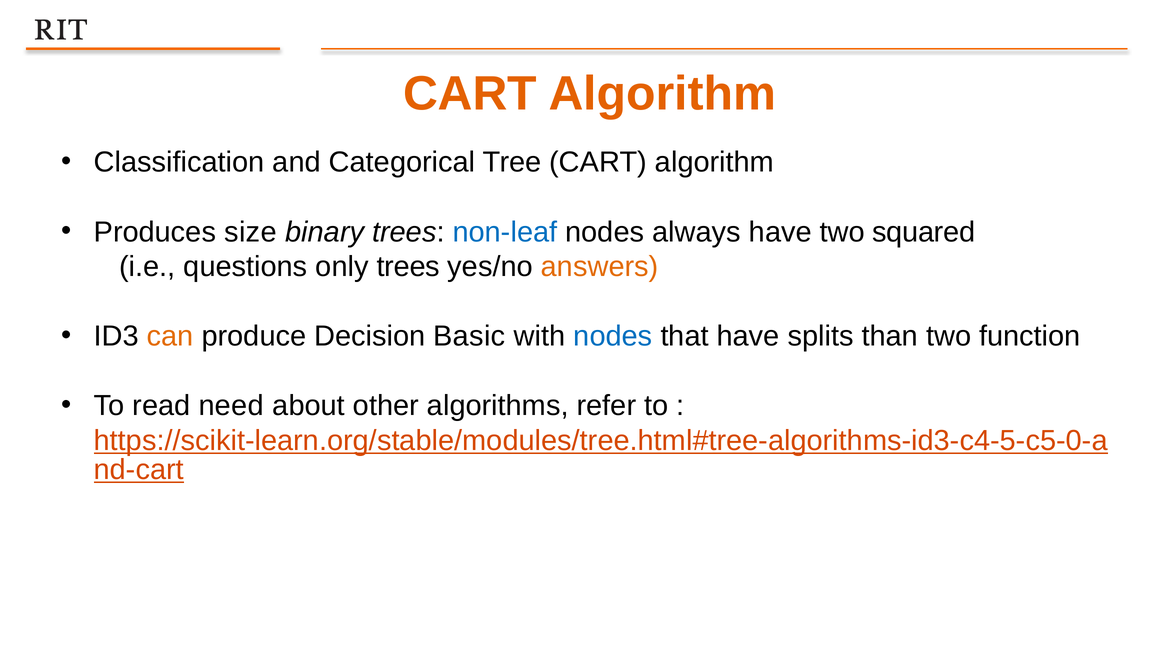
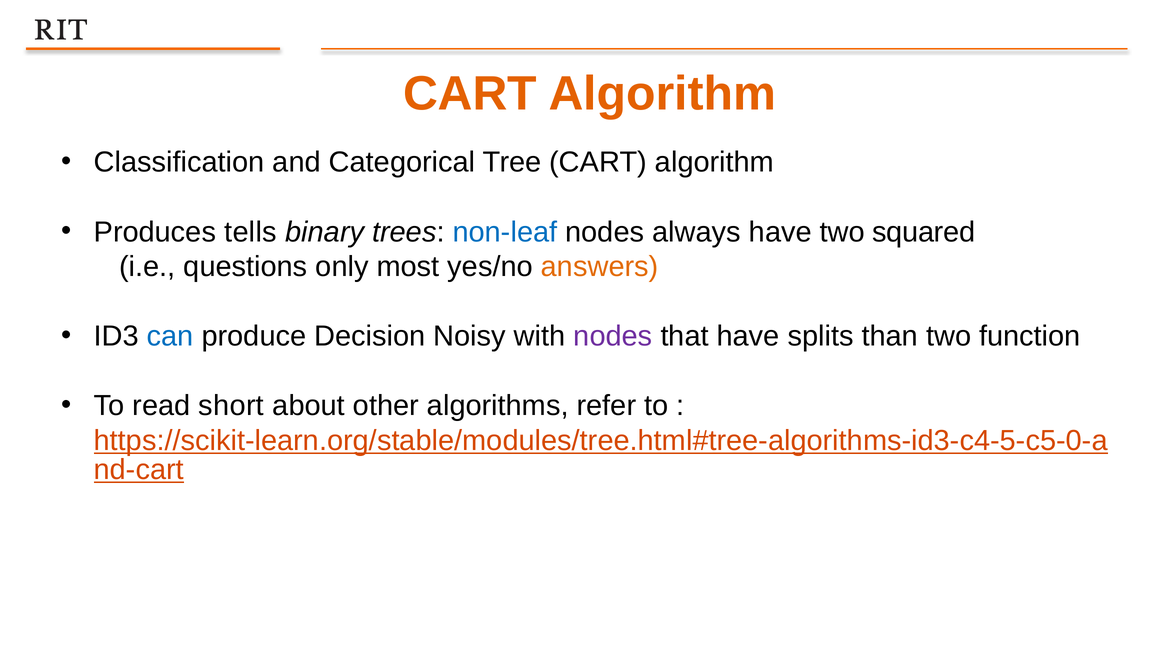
size: size -> tells
only trees: trees -> most
can colour: orange -> blue
Basic: Basic -> Noisy
nodes at (613, 336) colour: blue -> purple
need: need -> short
